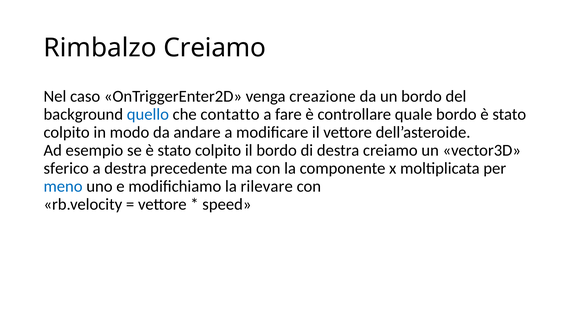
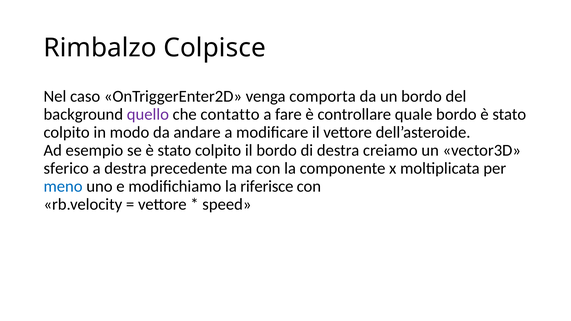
Rimbalzo Creiamo: Creiamo -> Colpisce
creazione: creazione -> comporta
quello colour: blue -> purple
rilevare: rilevare -> riferisce
